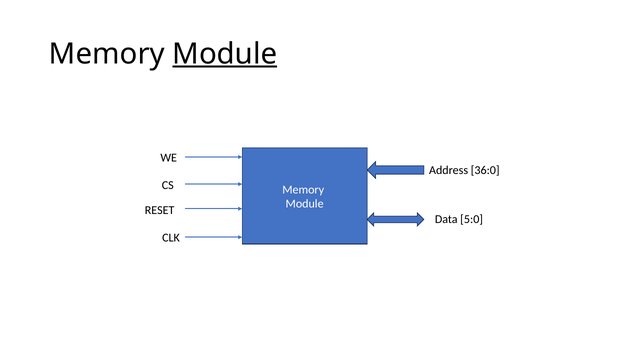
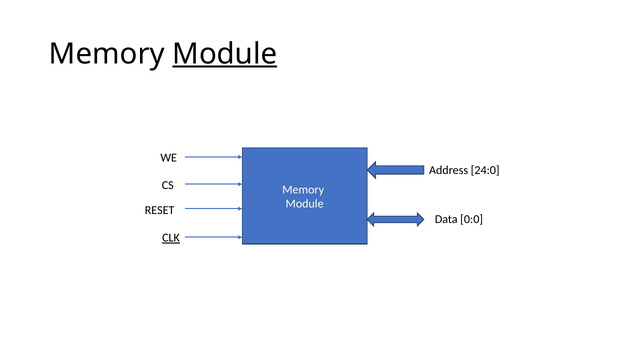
36:0: 36:0 -> 24:0
5:0: 5:0 -> 0:0
CLK underline: none -> present
